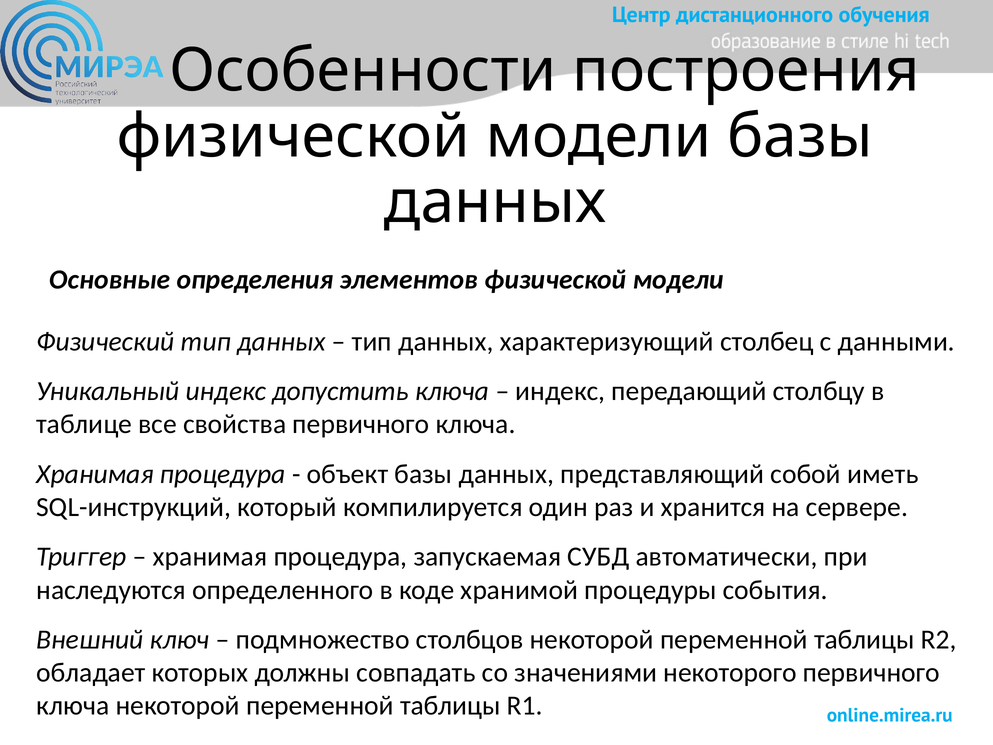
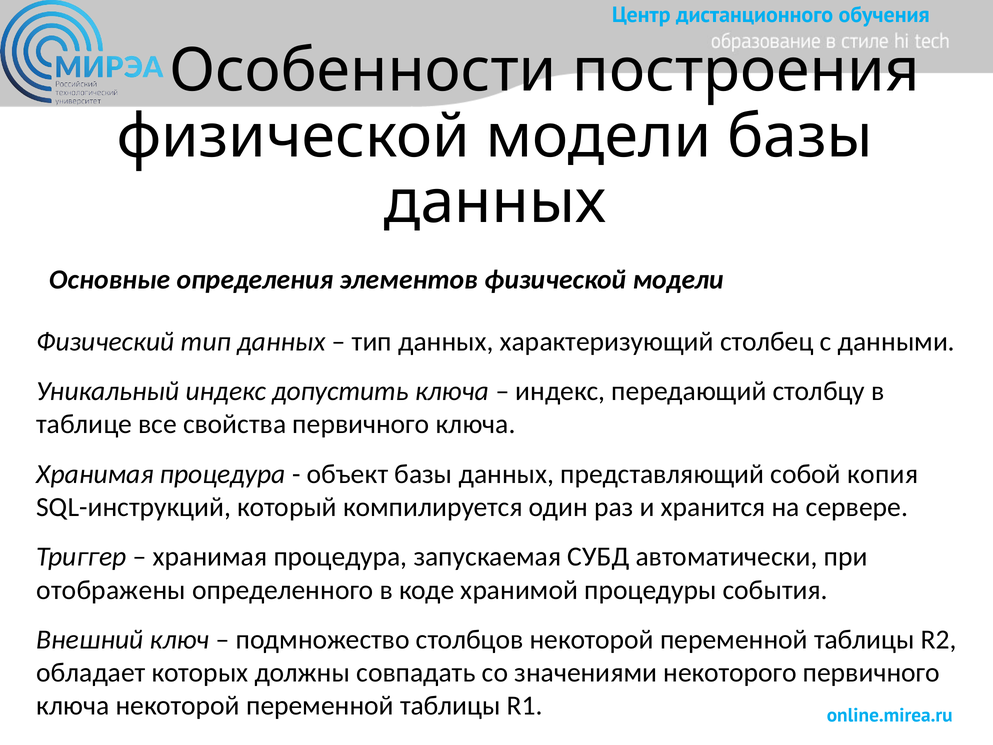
иметь: иметь -> копия
наследуются: наследуются -> отображены
